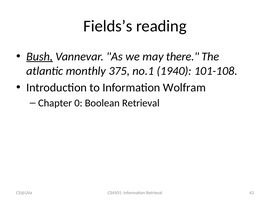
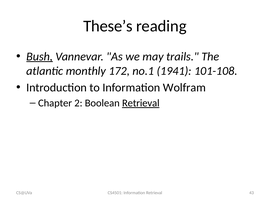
Fields’s: Fields’s -> These’s
there: there -> trails
375: 375 -> 172
1940: 1940 -> 1941
0: 0 -> 2
Retrieval at (141, 103) underline: none -> present
